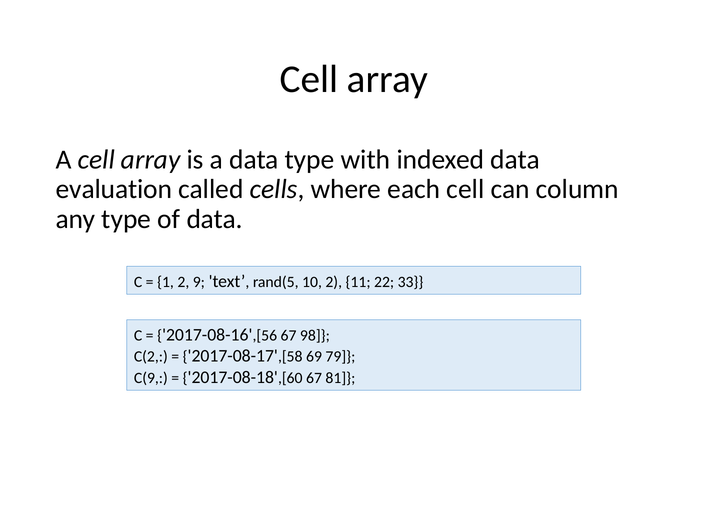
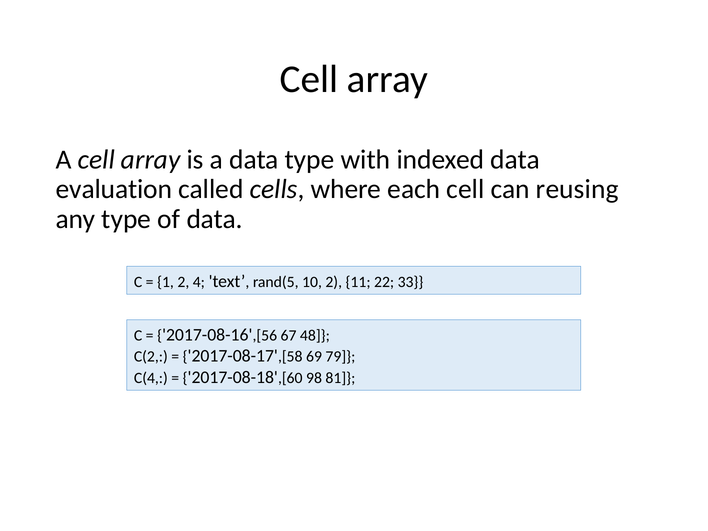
column: column -> reusing
9: 9 -> 4
98: 98 -> 48
C(9: C(9 -> C(4
2017-08-18',[60 67: 67 -> 98
